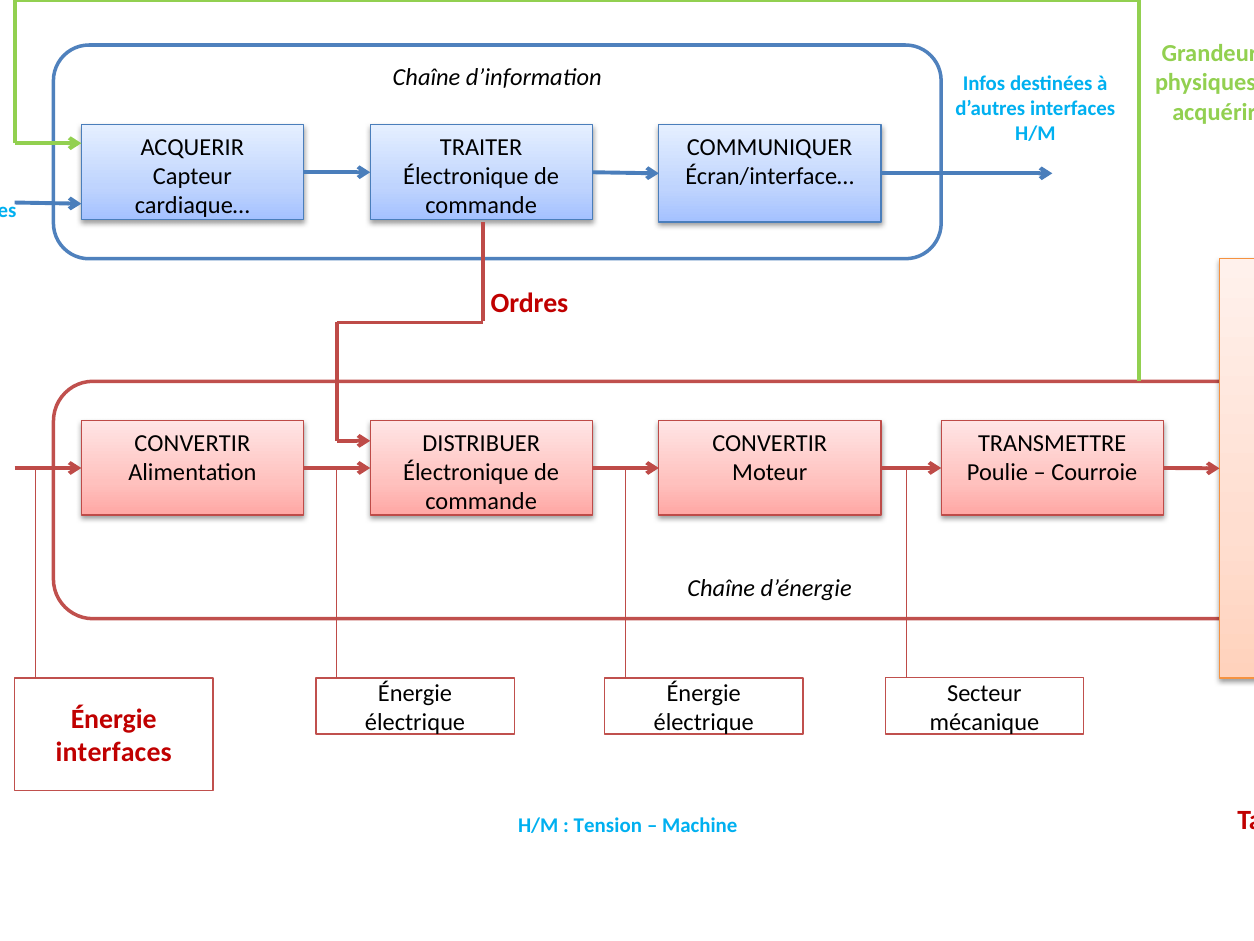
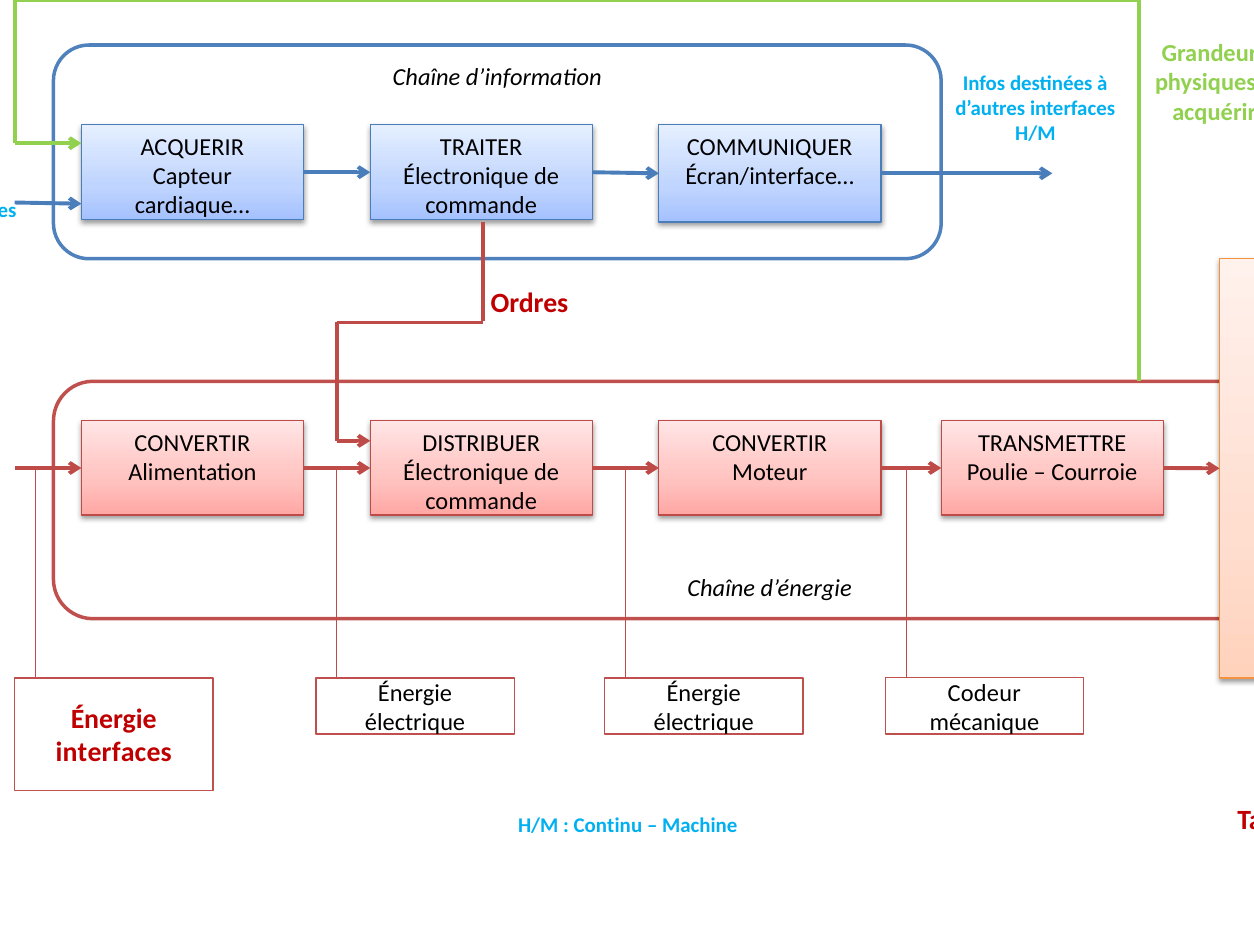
Secteur: Secteur -> Codeur
Tension: Tension -> Continu
